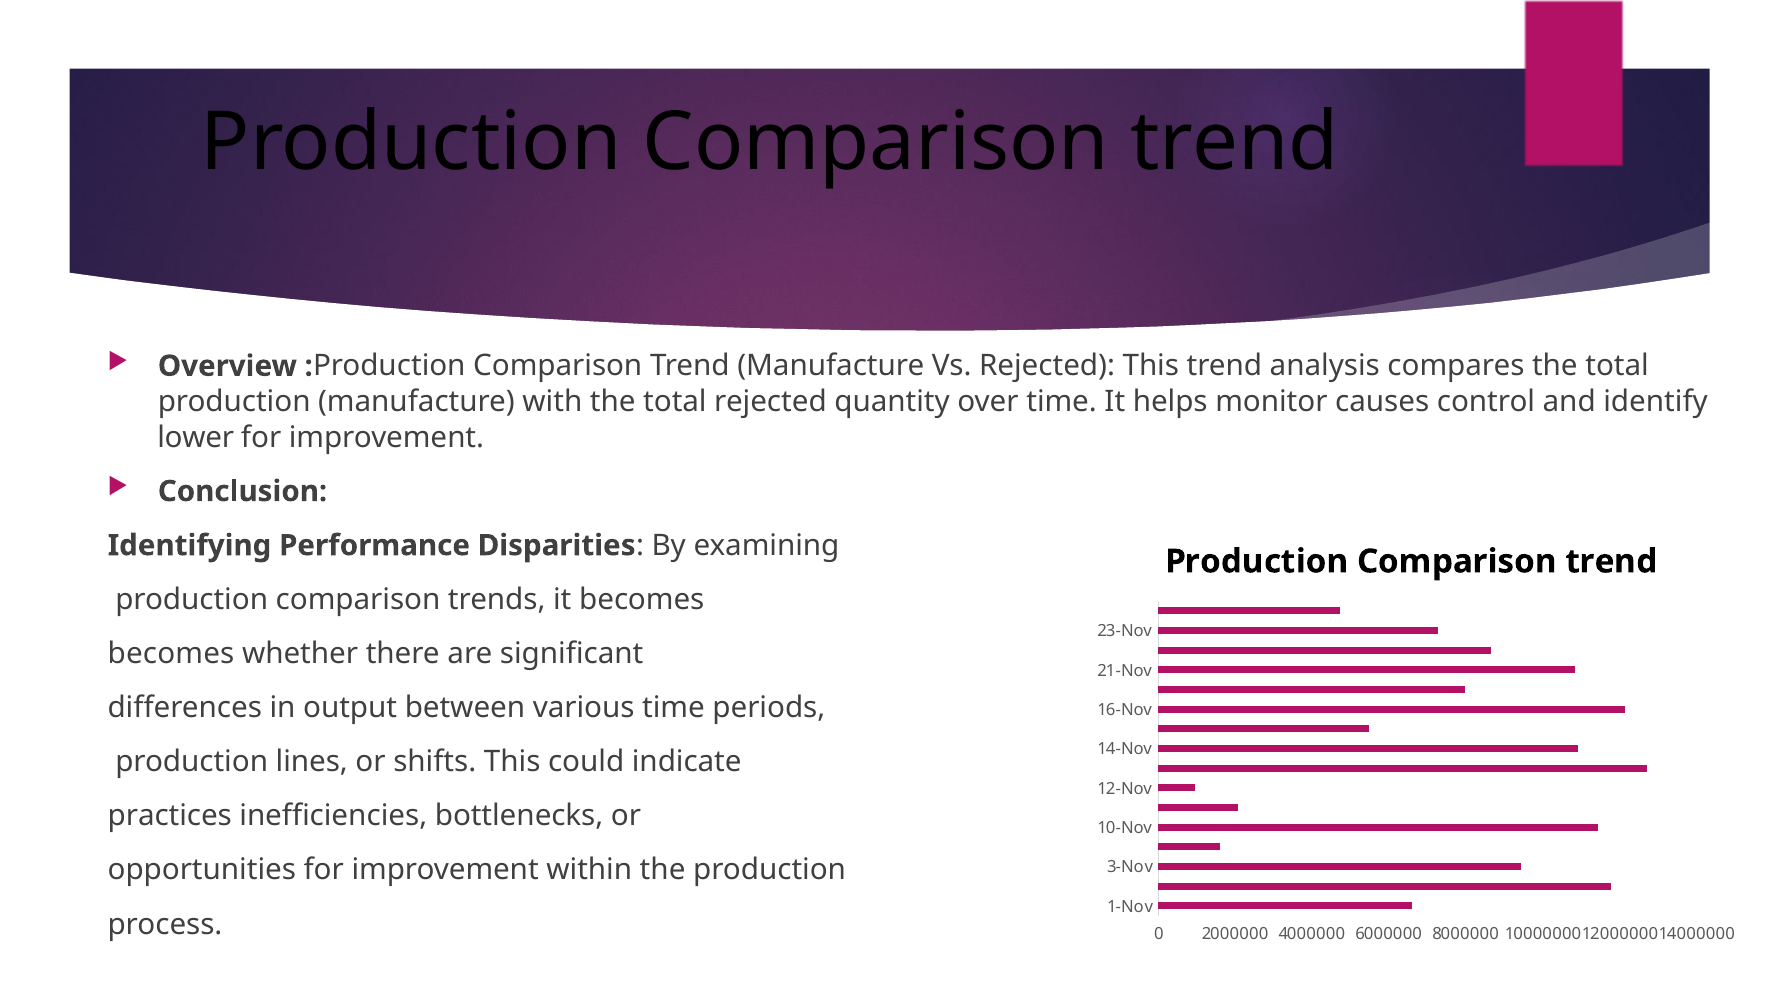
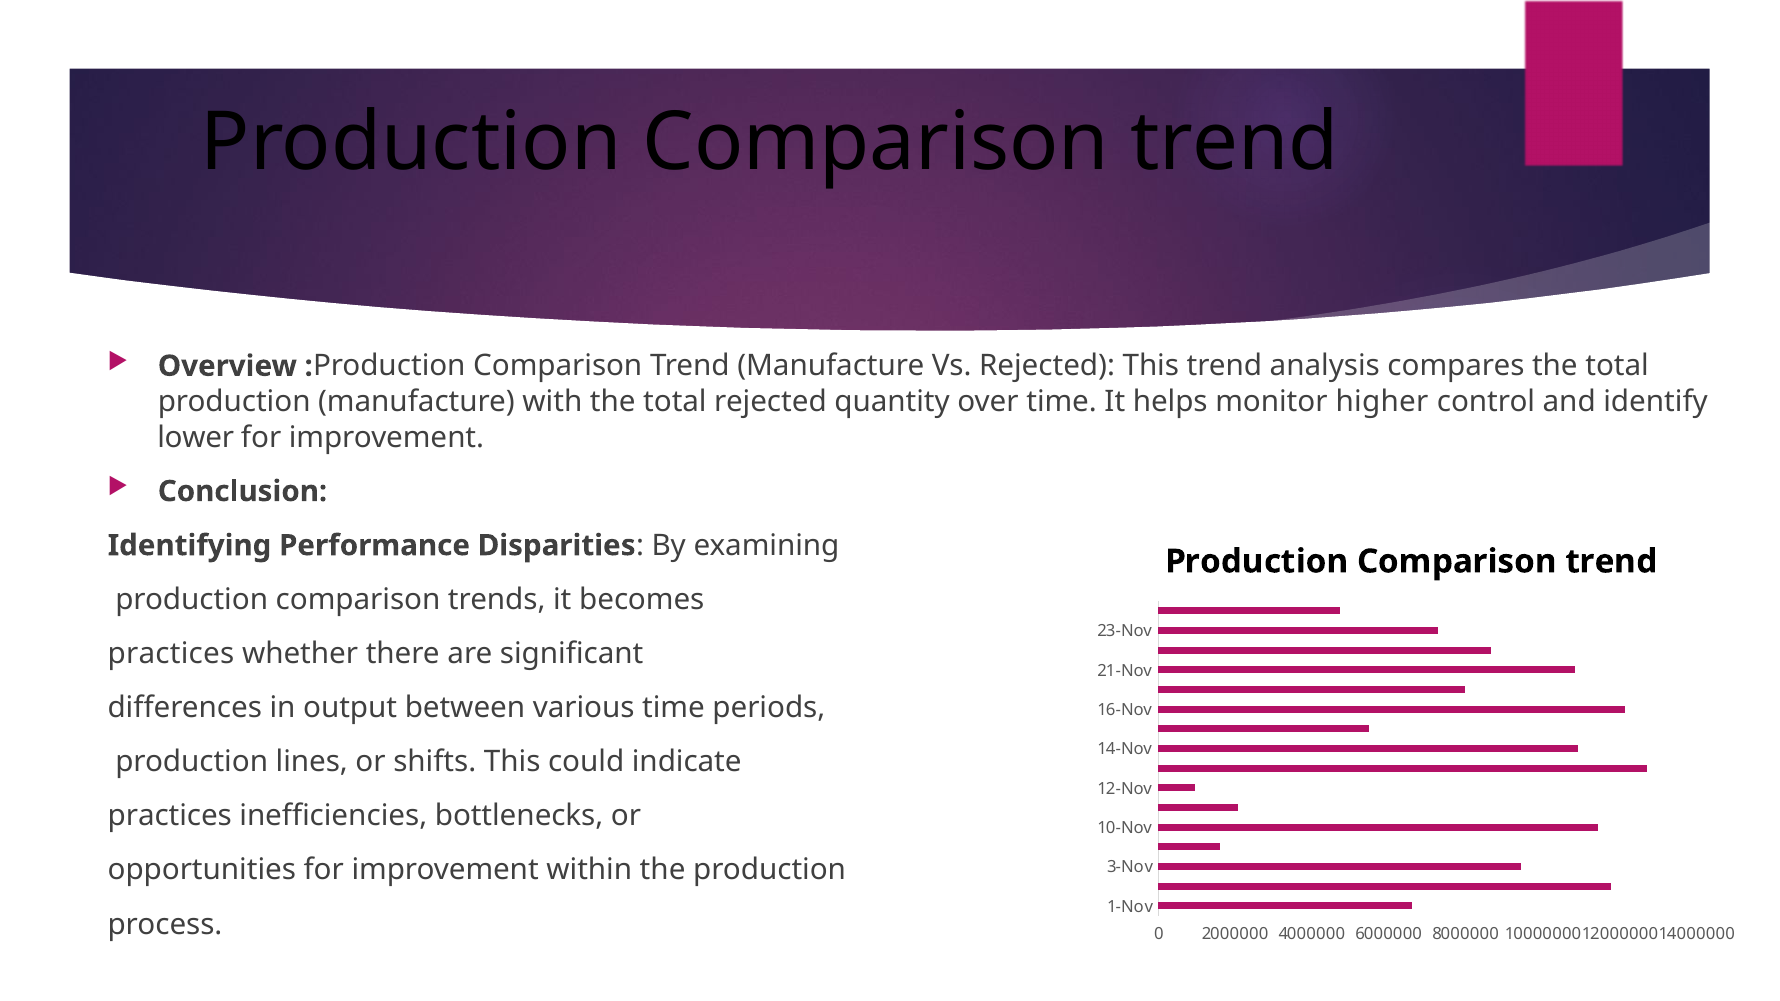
causes: causes -> higher
becomes at (171, 654): becomes -> practices
